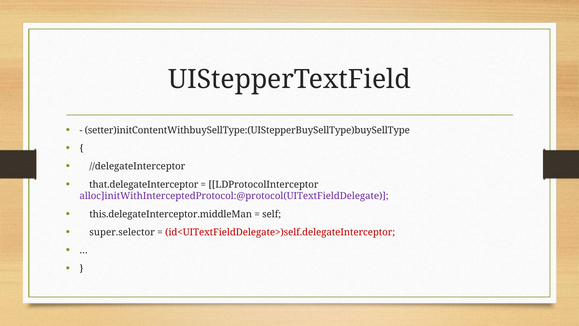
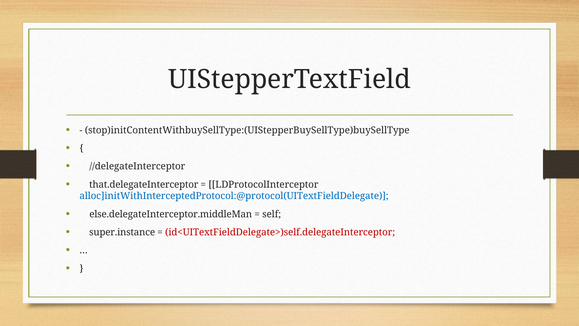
setter)initContentWithbuySellType:(UIStepperBuySellType)buySellType: setter)initContentWithbuySellType:(UIStepperBuySellType)buySellType -> stop)initContentWithbuySellType:(UIStepperBuySellType)buySellType
alloc]initWithInterceptedProtocol:@protocol(UITextFieldDelegate colour: purple -> blue
this.delegateInterceptor.middleMan: this.delegateInterceptor.middleMan -> else.delegateInterceptor.middleMan
super.selector: super.selector -> super.instance
